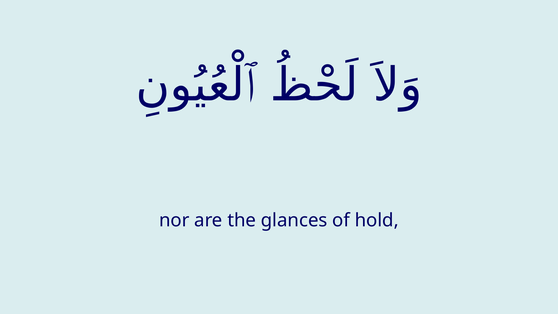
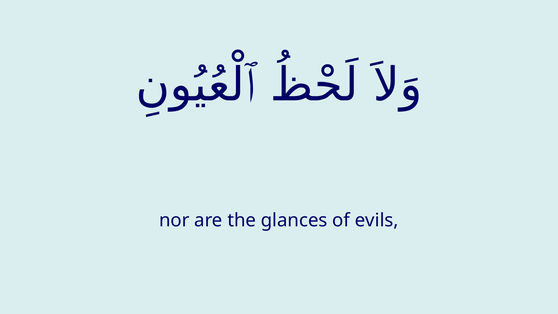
hold: hold -> evils
